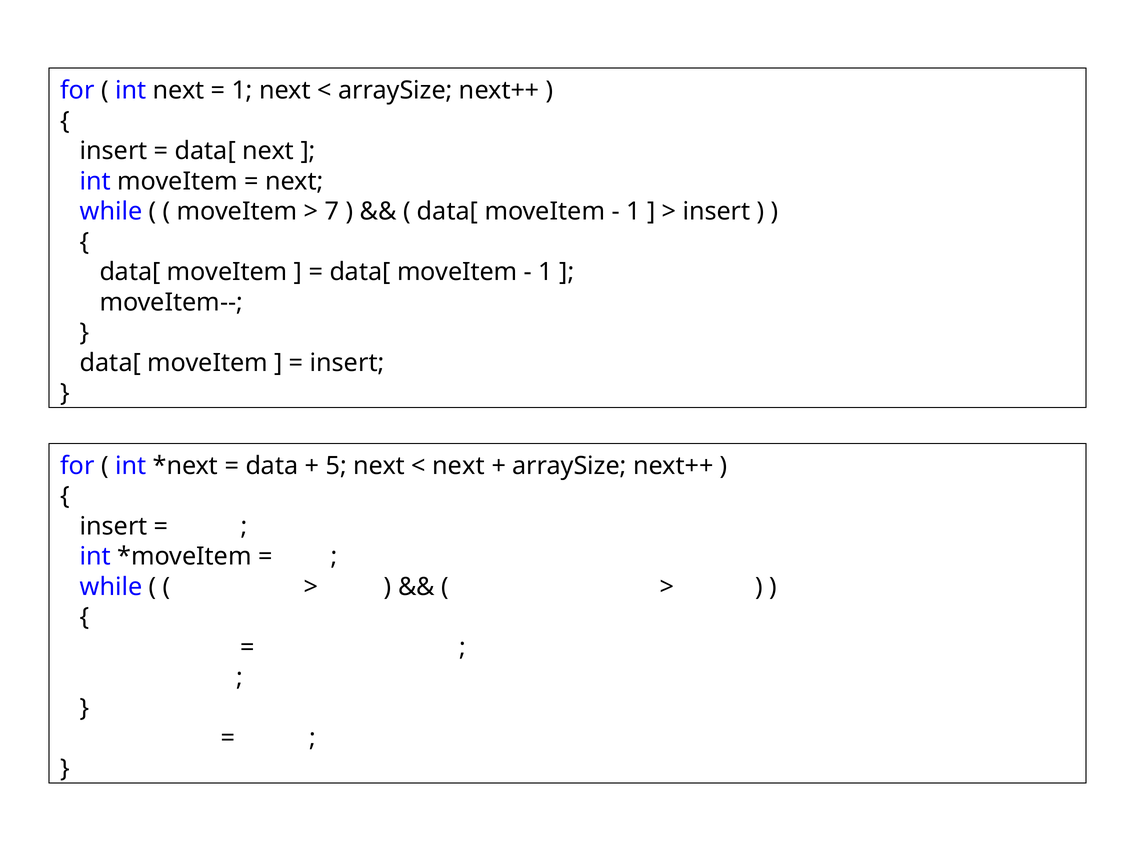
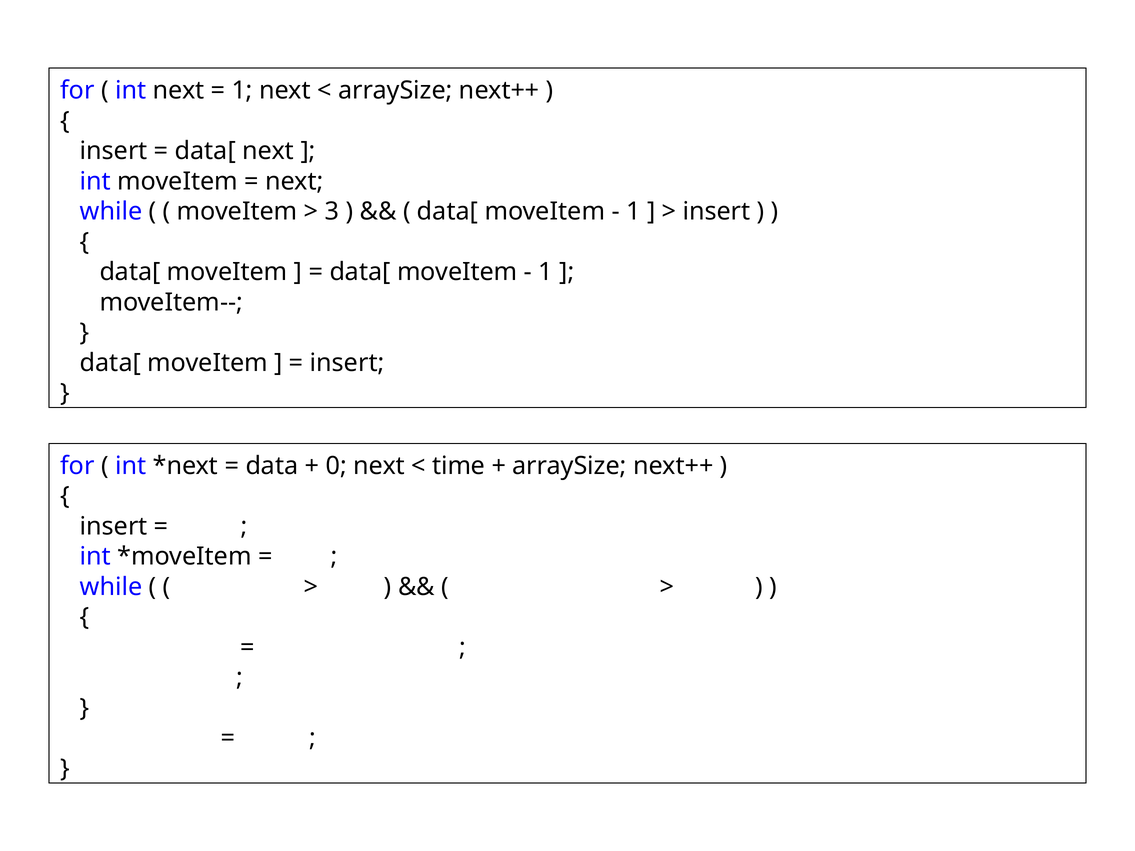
7: 7 -> 3
5: 5 -> 0
next at (459, 466): next -> time
